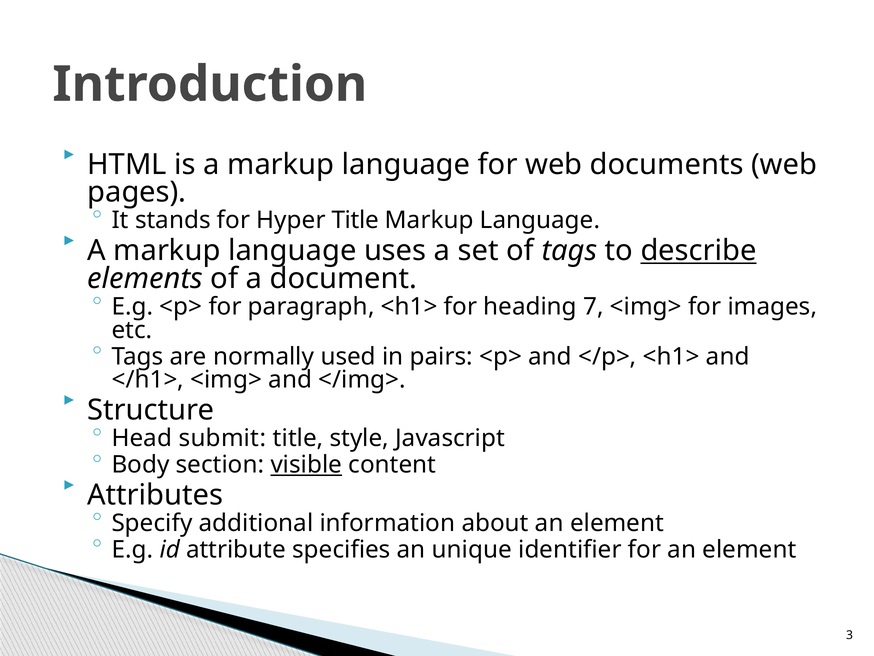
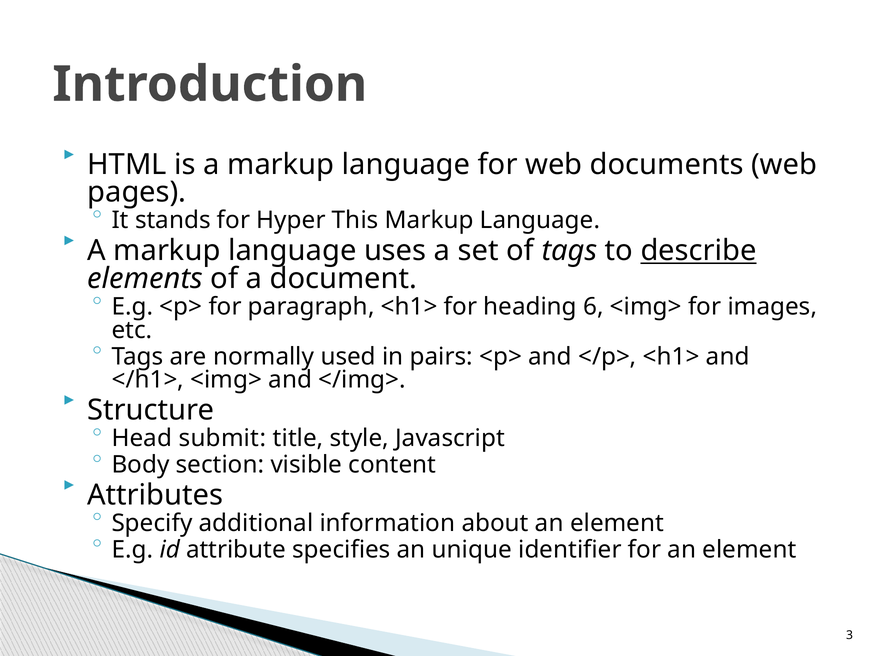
Hyper Title: Title -> This
7: 7 -> 6
visible underline: present -> none
